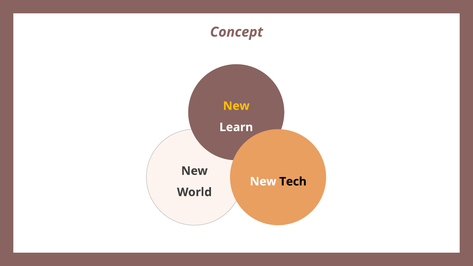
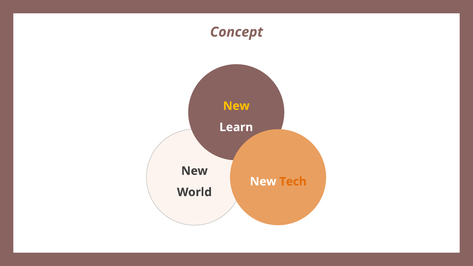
Tech colour: black -> orange
